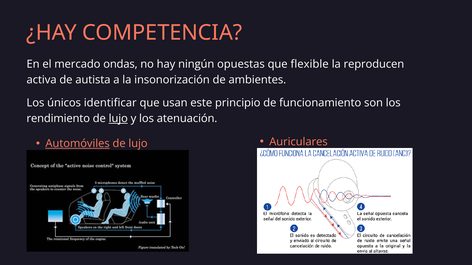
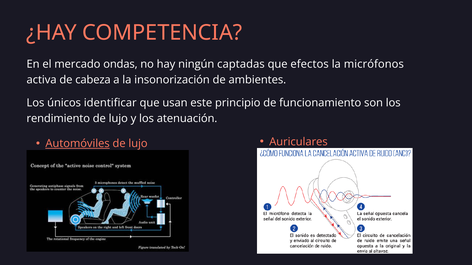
opuestas: opuestas -> captadas
flexible: flexible -> efectos
reproducen: reproducen -> micrófonos
autista: autista -> cabeza
lujo at (118, 119) underline: present -> none
